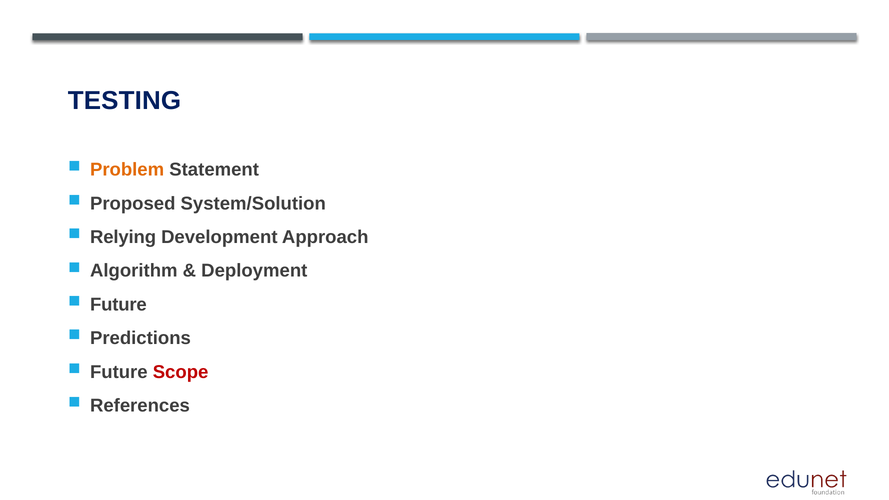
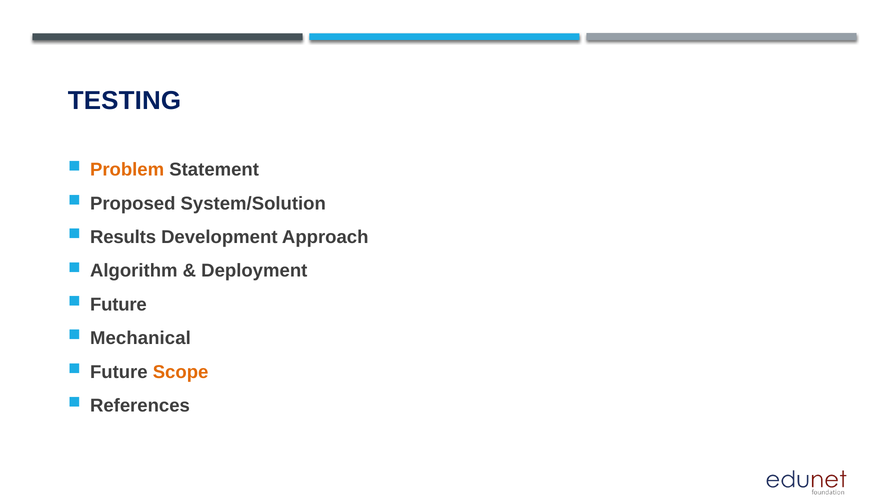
Relying: Relying -> Results
Predictions: Predictions -> Mechanical
Scope colour: red -> orange
